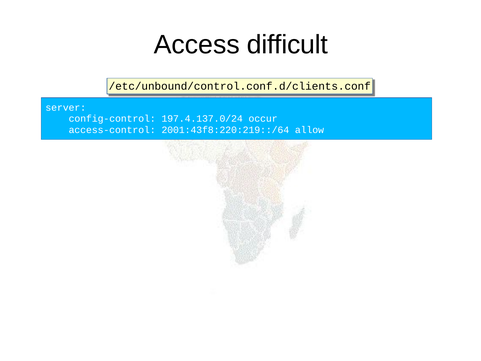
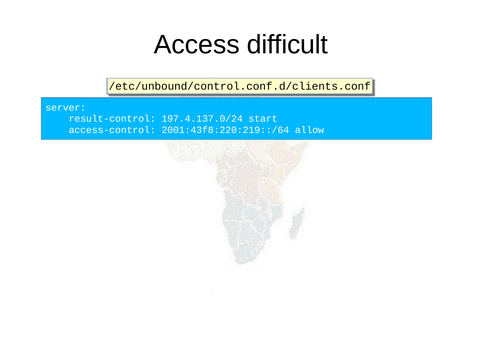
config-control: config-control -> result-control
occur: occur -> start
